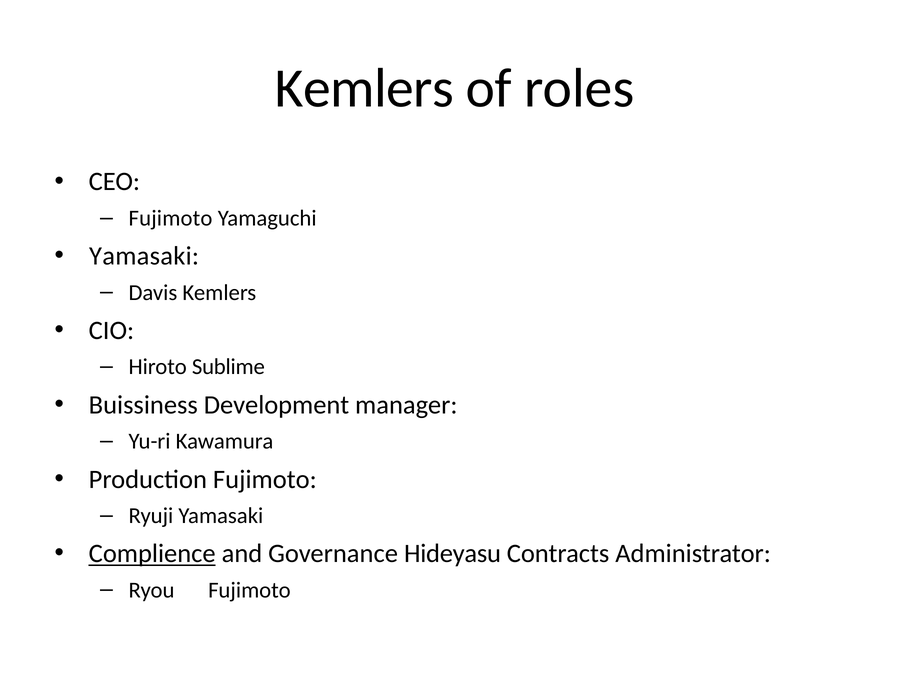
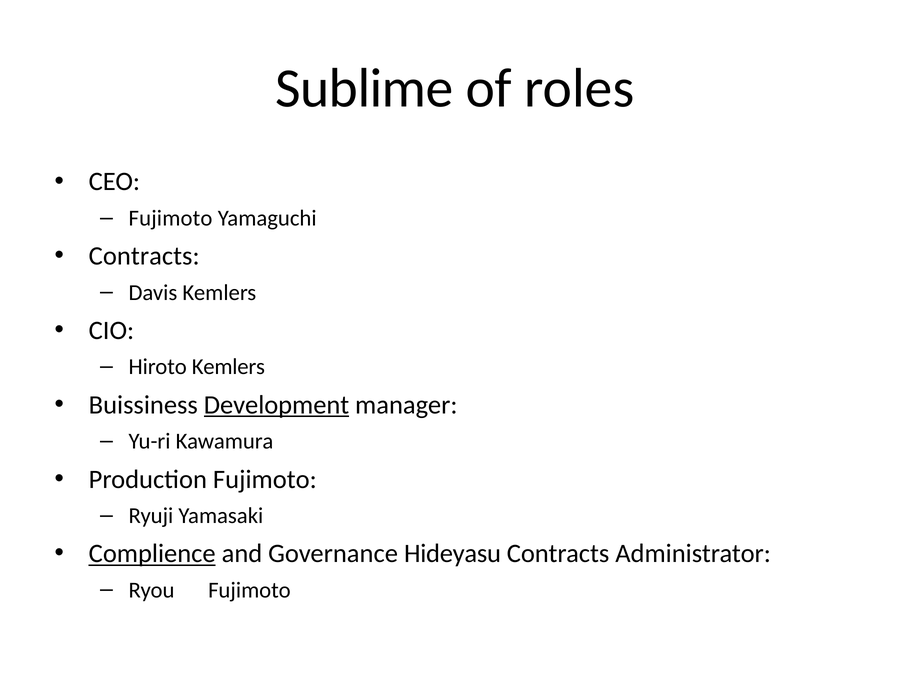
Kemlers at (364, 88): Kemlers -> Sublime
Yamasaki at (144, 256): Yamasaki -> Contracts
Hiroto Sublime: Sublime -> Kemlers
Development underline: none -> present
